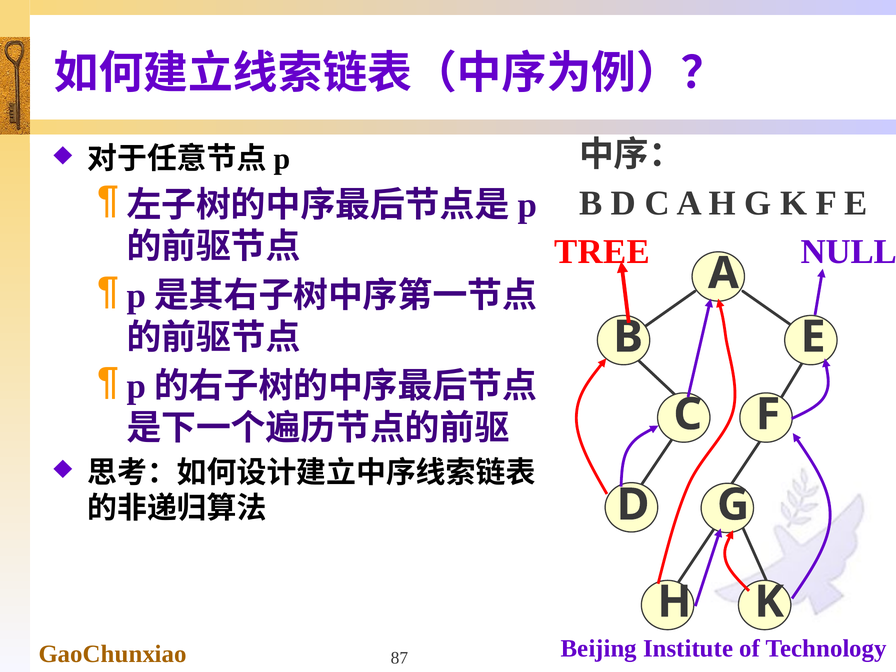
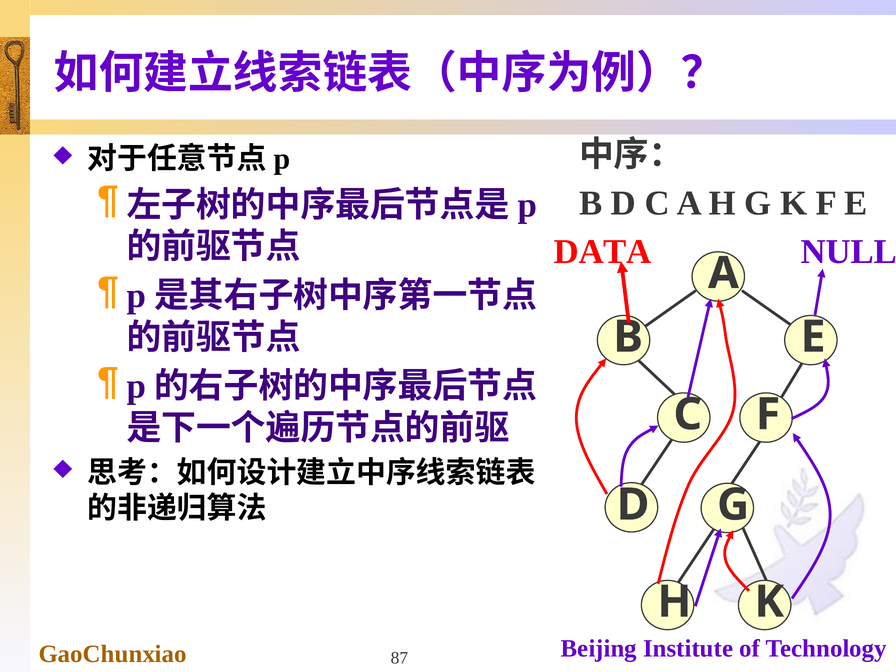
TREE: TREE -> DATA
